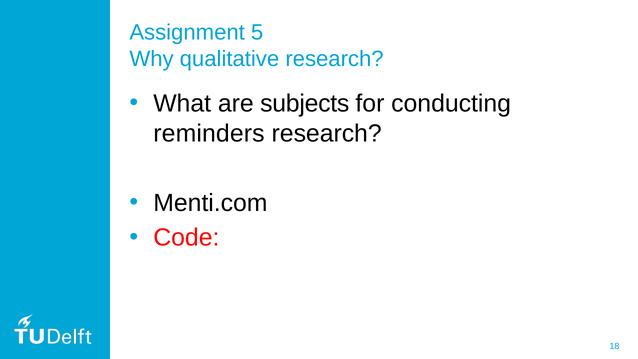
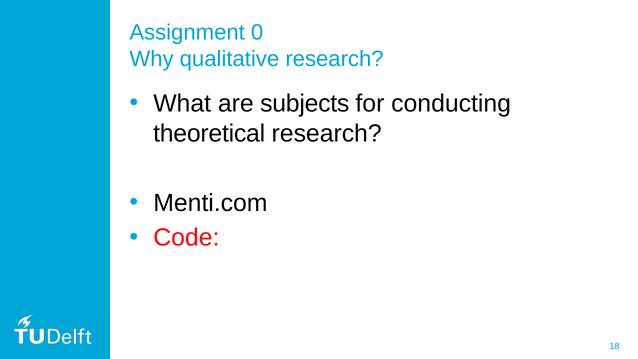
5: 5 -> 0
reminders: reminders -> theoretical
